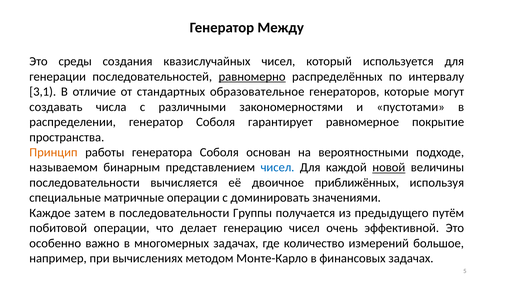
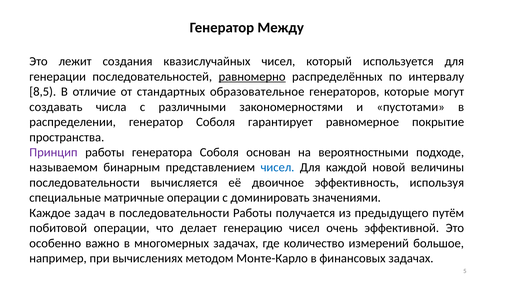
среды: среды -> лежит
3,1: 3,1 -> 8,5
Принцип colour: orange -> purple
новой underline: present -> none
приближённых: приближённых -> эффективность
затем: затем -> задач
последовательности Группы: Группы -> Работы
